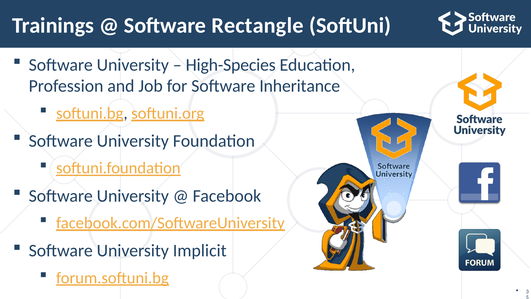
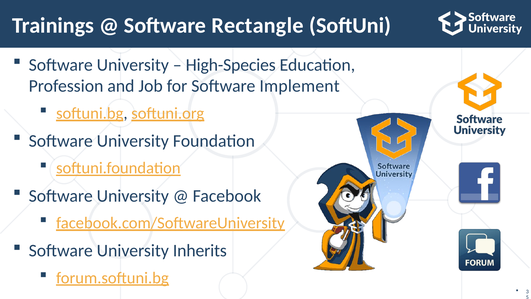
Inheritance: Inheritance -> Implement
Implicit: Implicit -> Inherits
